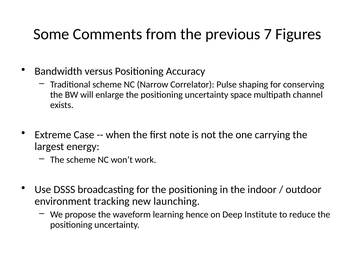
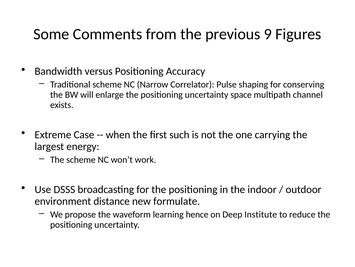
7: 7 -> 9
note: note -> such
tracking: tracking -> distance
launching: launching -> formulate
